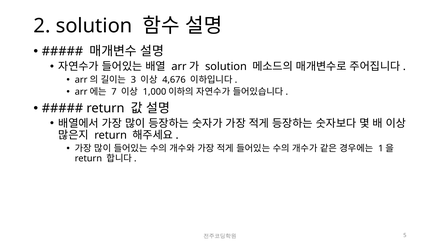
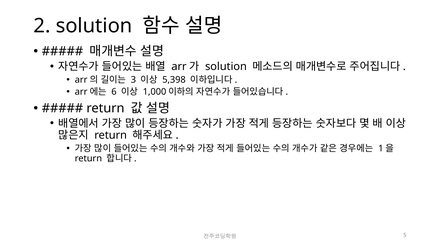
4,676: 4,676 -> 5,398
7: 7 -> 6
